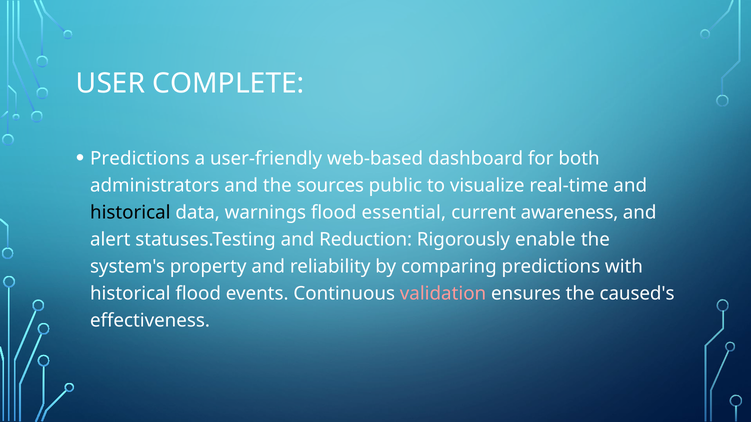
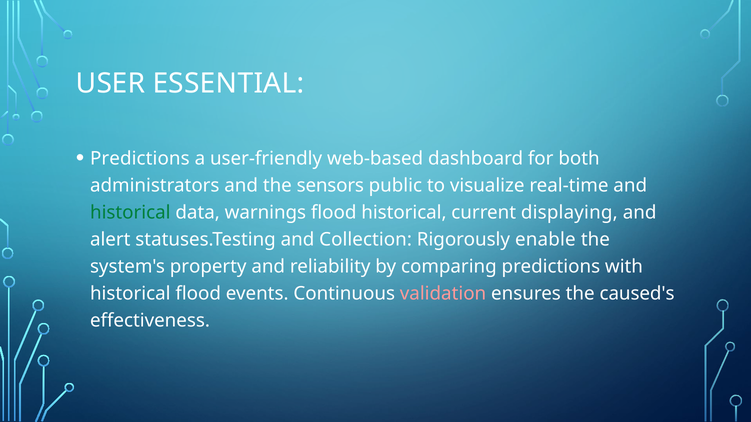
COMPLETE: COMPLETE -> ESSENTIAL
sources: sources -> sensors
historical at (130, 213) colour: black -> green
flood essential: essential -> historical
awareness: awareness -> displaying
Reduction: Reduction -> Collection
